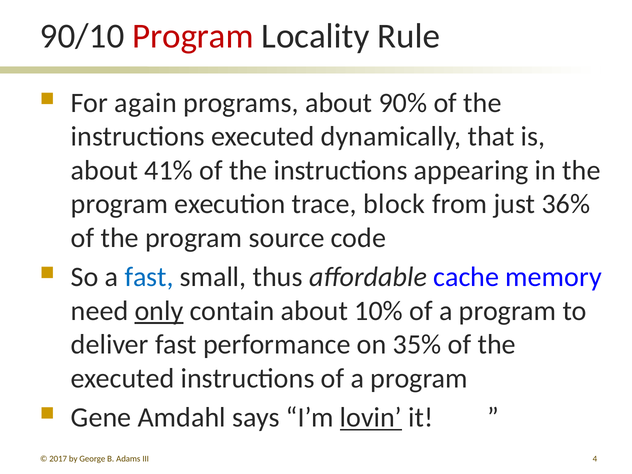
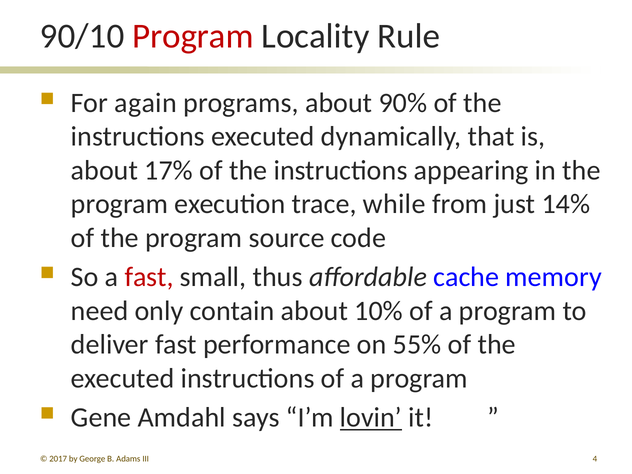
41%: 41% -> 17%
block: block -> while
36%: 36% -> 14%
fast at (149, 277) colour: blue -> red
only underline: present -> none
35%: 35% -> 55%
